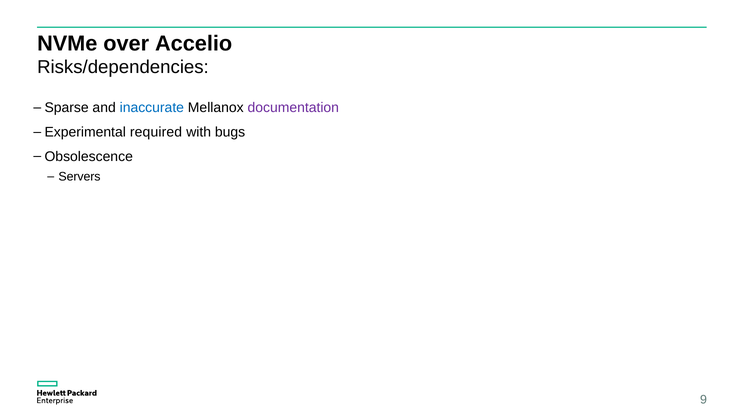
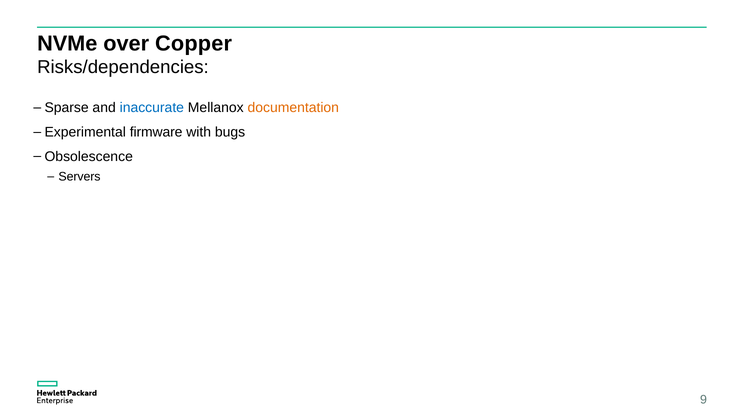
Accelio: Accelio -> Copper
documentation colour: purple -> orange
required: required -> firmware
